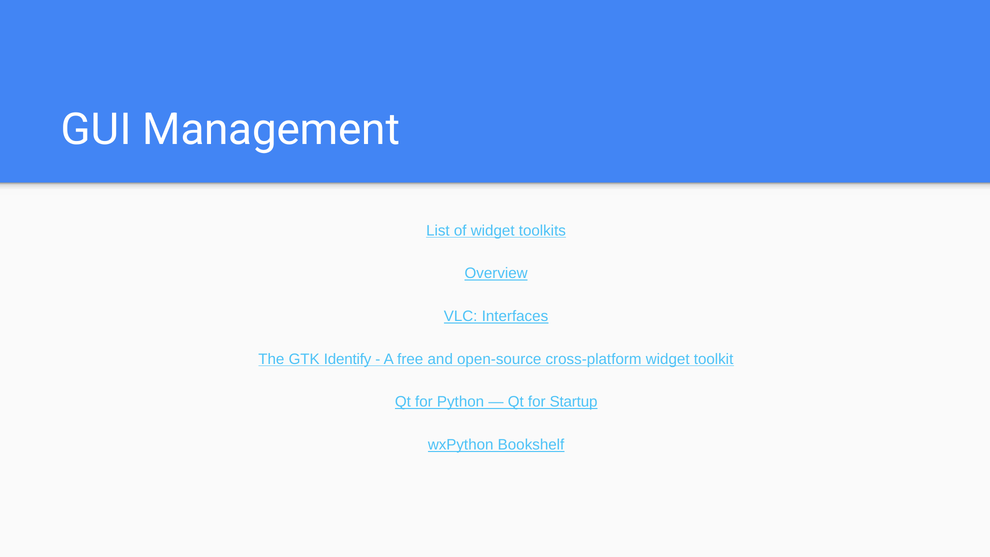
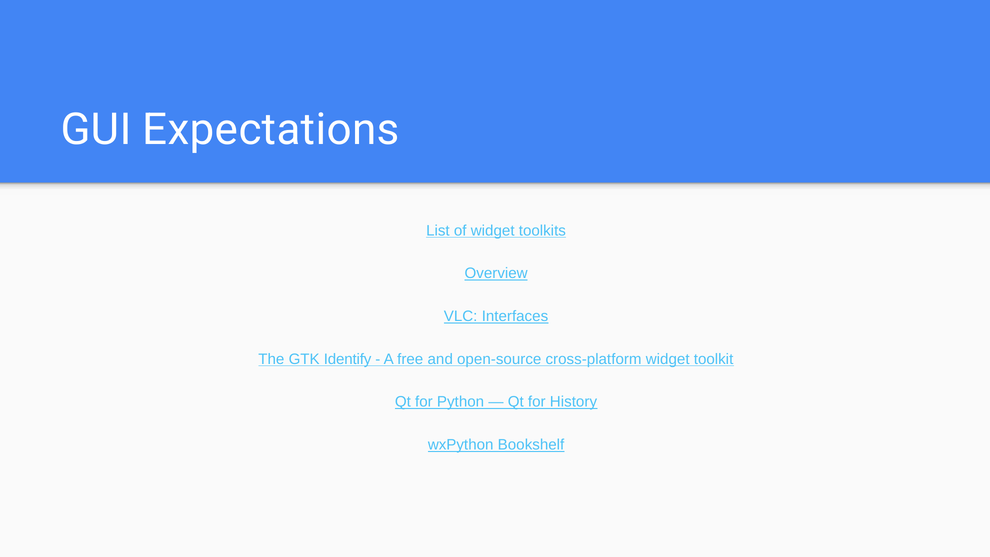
Management: Management -> Expectations
Startup: Startup -> History
